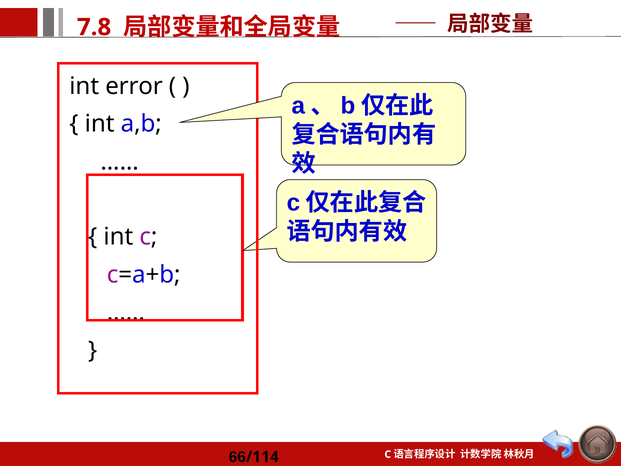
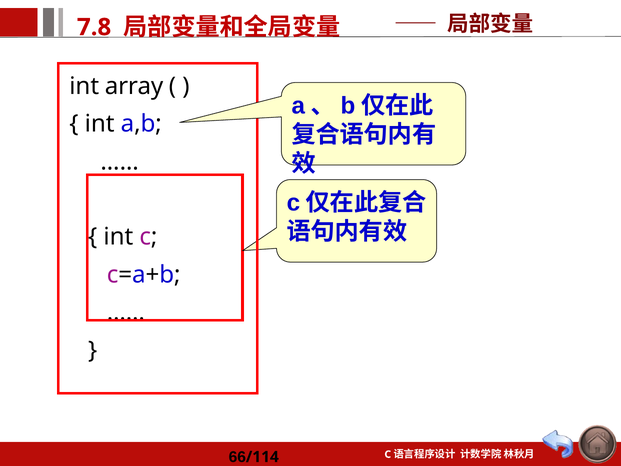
error: error -> array
